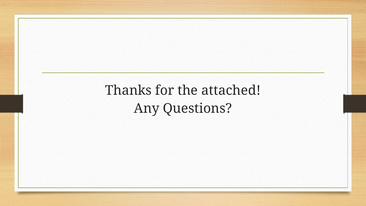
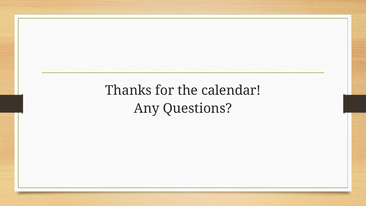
attached: attached -> calendar
